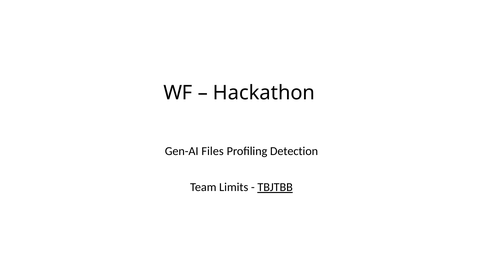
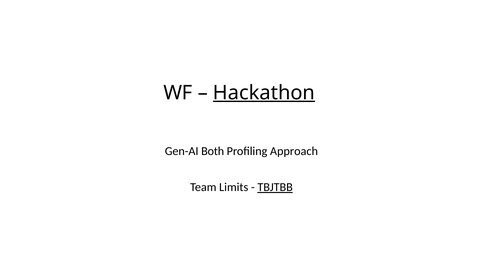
Hackathon underline: none -> present
Files: Files -> Both
Detection: Detection -> Approach
